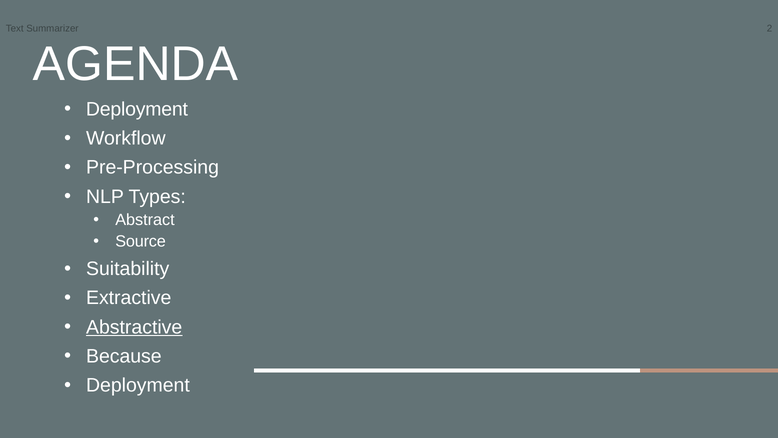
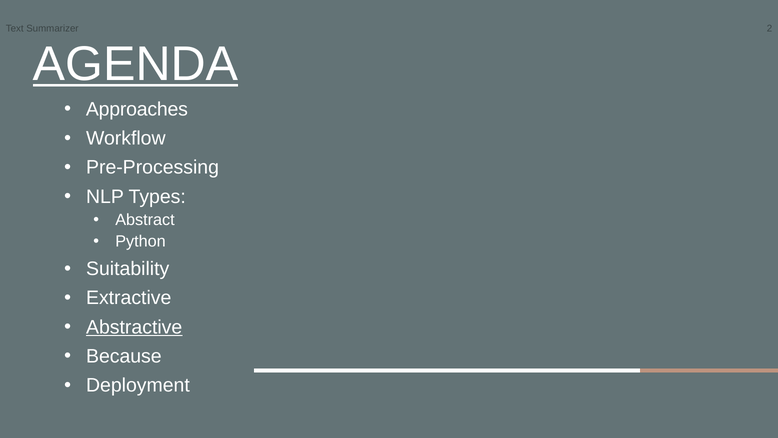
AGENDA underline: none -> present
Deployment at (137, 109): Deployment -> Approaches
Source: Source -> Python
